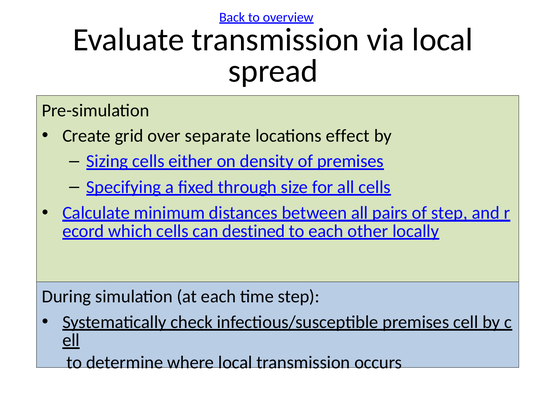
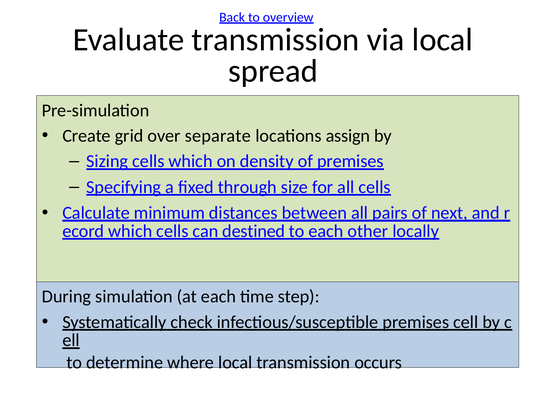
effect: effect -> assign
cells either: either -> which
of step: step -> next
